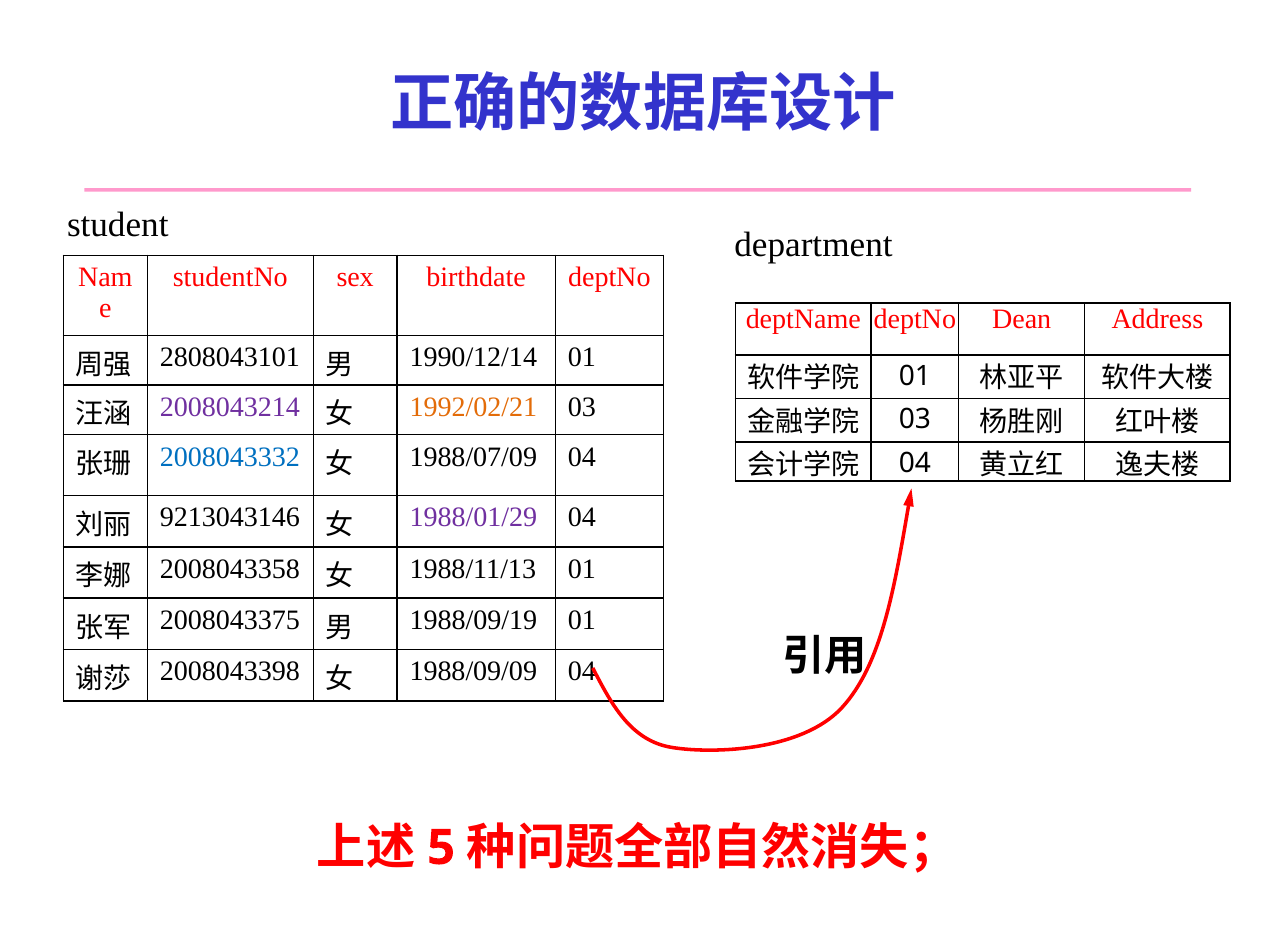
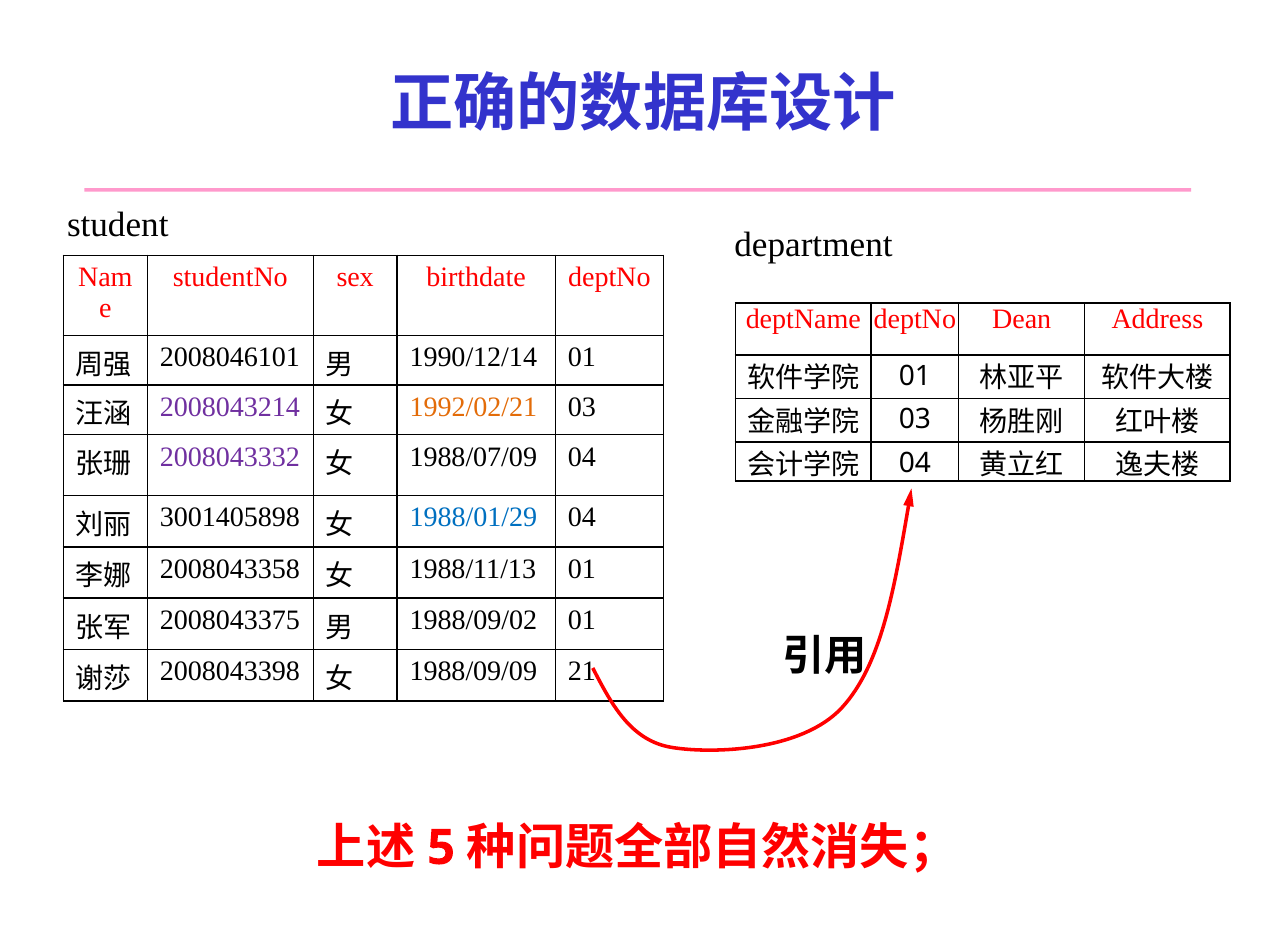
2808043101: 2808043101 -> 2008046101
2008043332 colour: blue -> purple
9213043146: 9213043146 -> 3001405898
1988/01/29 colour: purple -> blue
1988/09/19: 1988/09/19 -> 1988/09/02
1988/09/09 04: 04 -> 21
